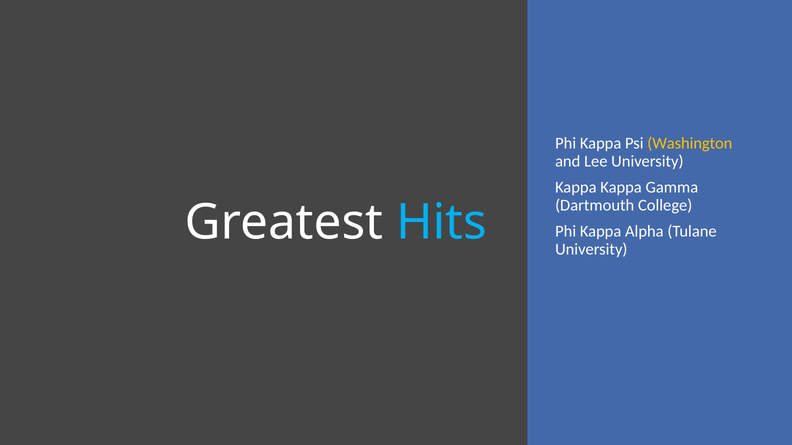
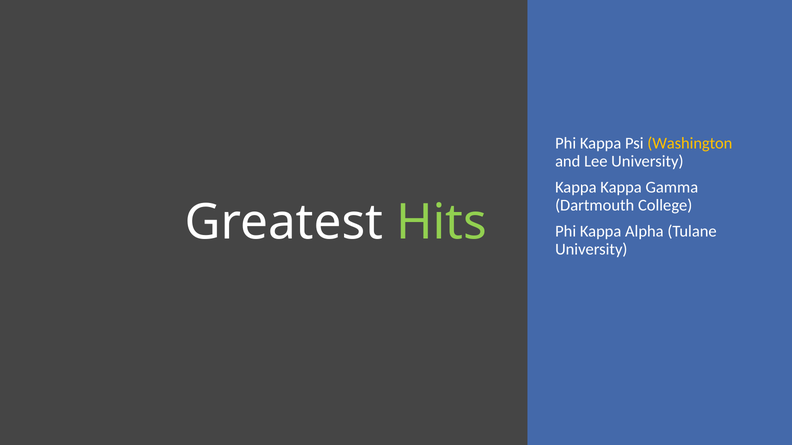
Hits colour: light blue -> light green
